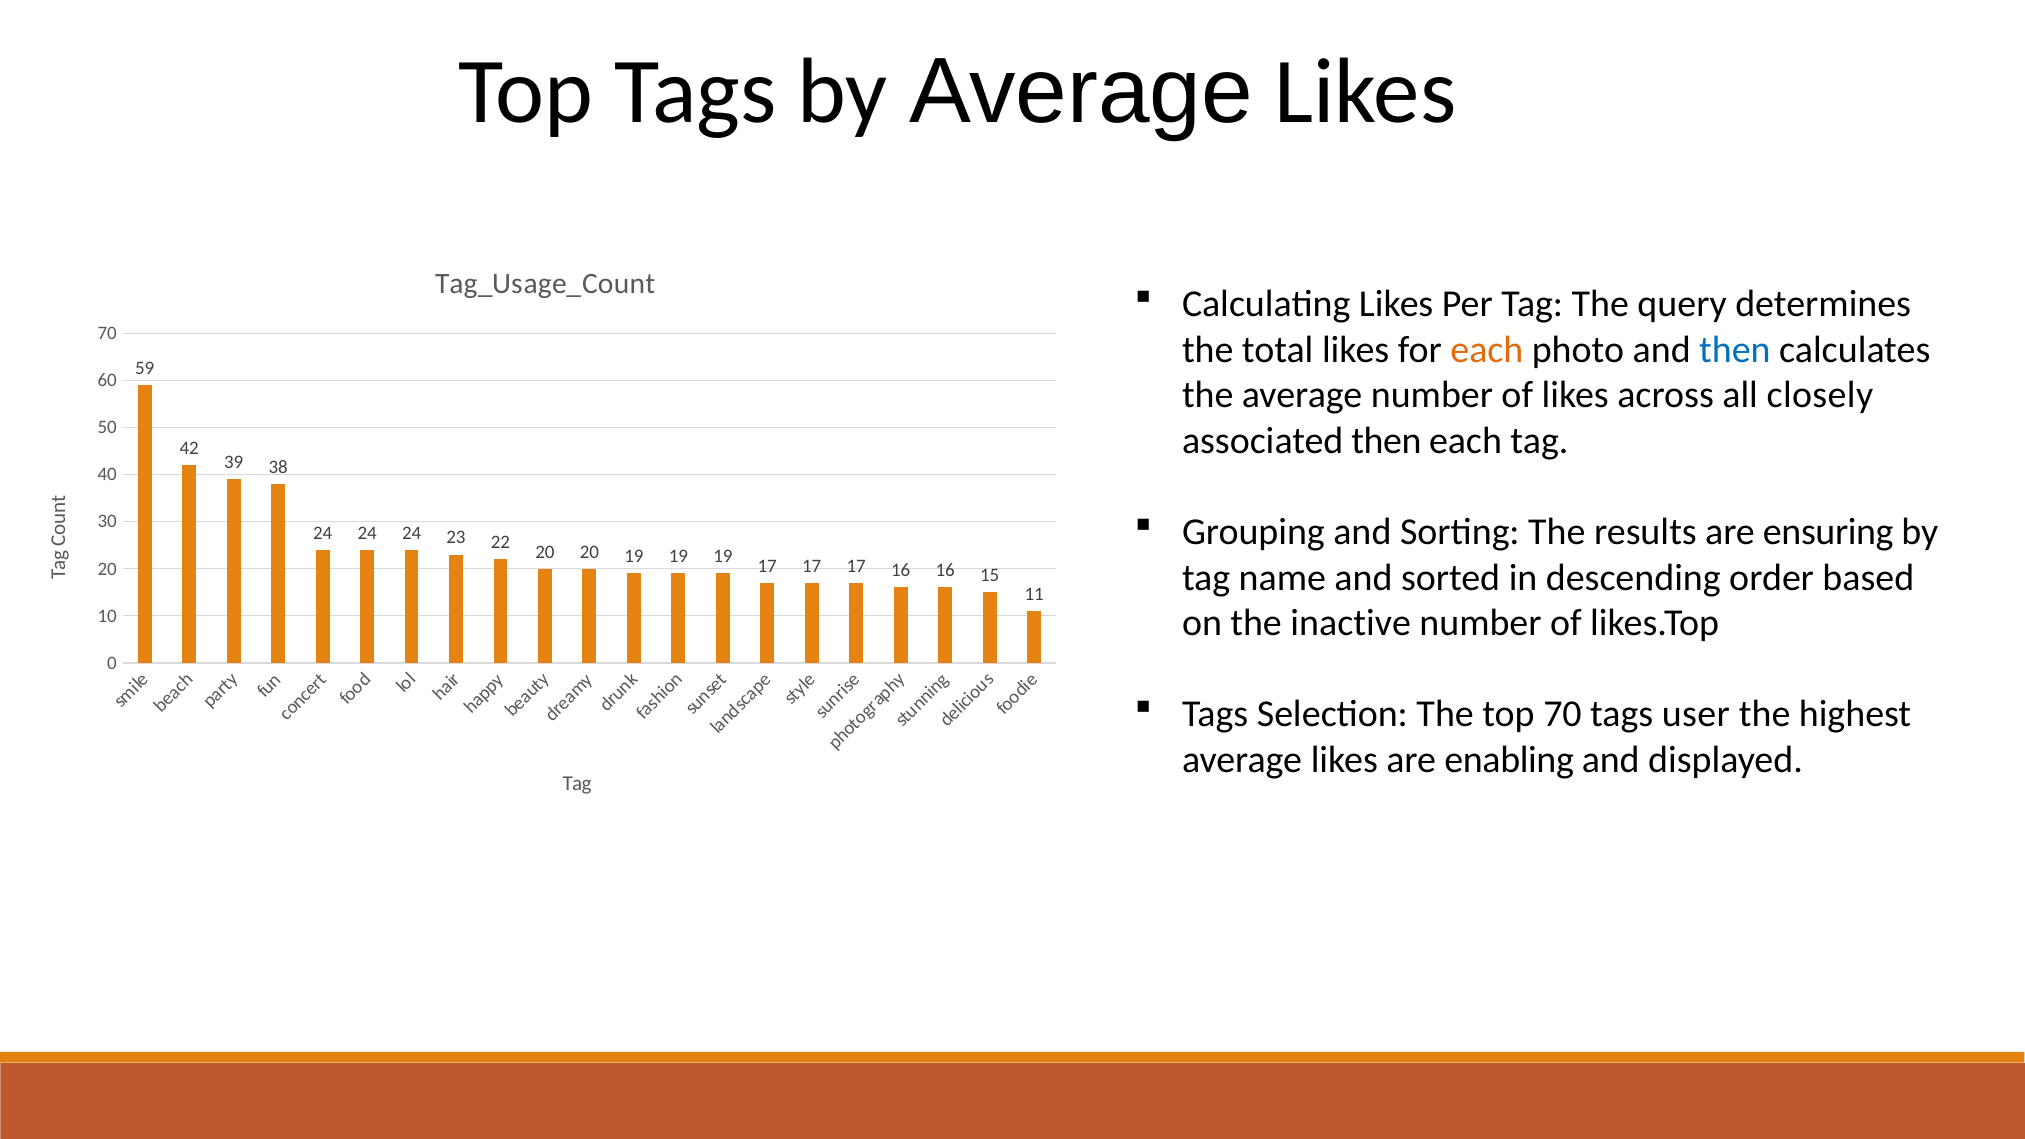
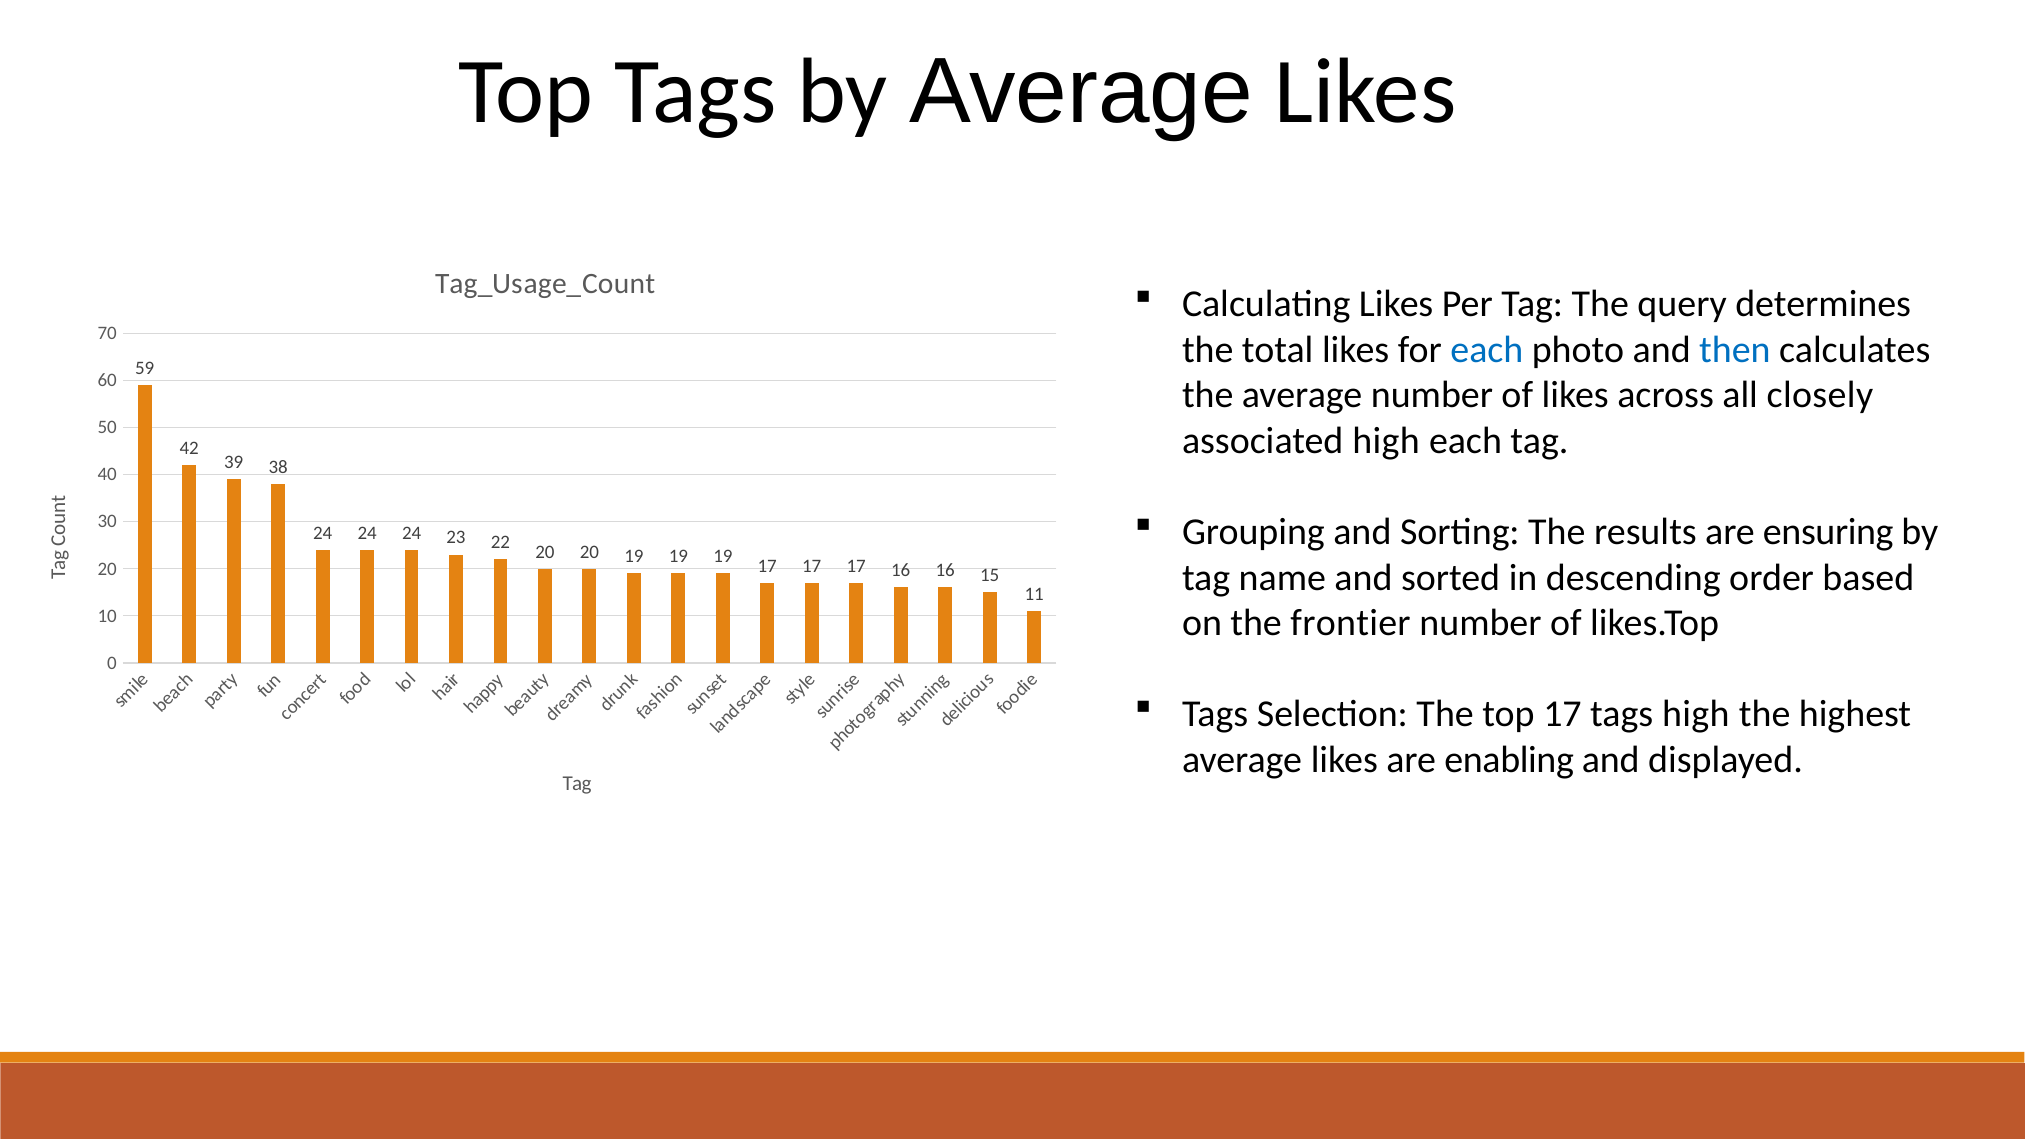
each at (1487, 350) colour: orange -> blue
associated then: then -> high
inactive: inactive -> frontier
top 70: 70 -> 17
tags user: user -> high
